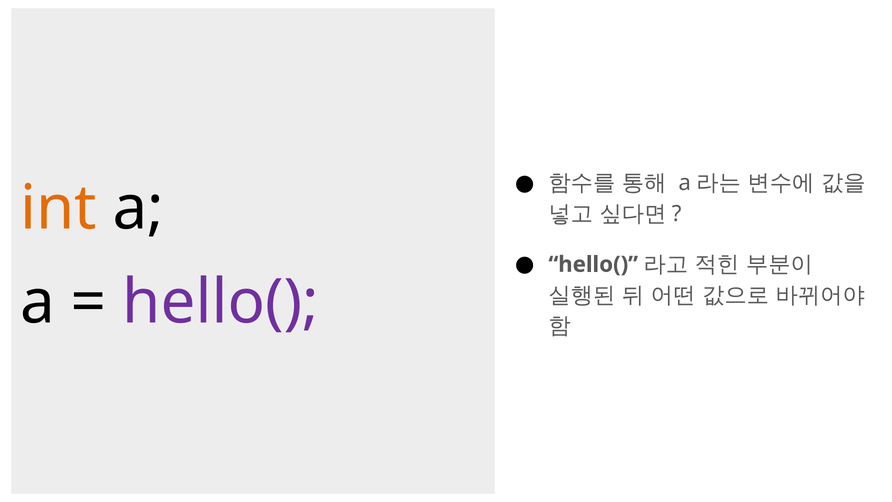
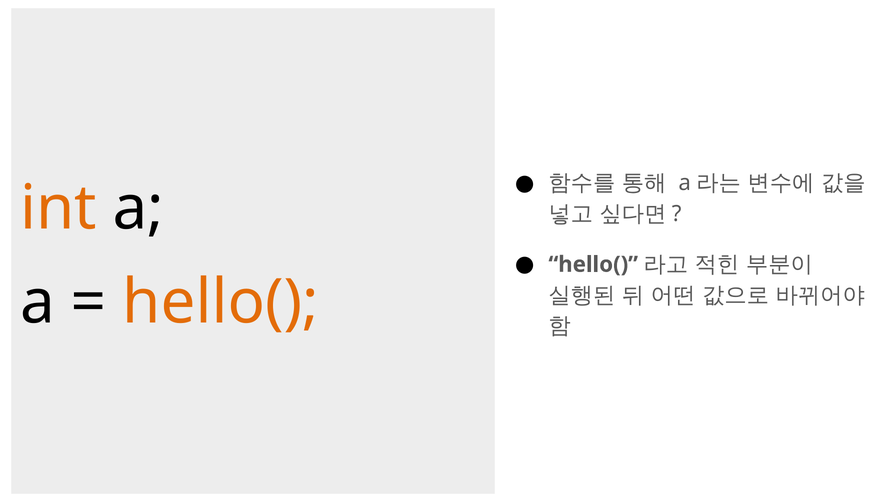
hello( at (221, 302) colour: purple -> orange
